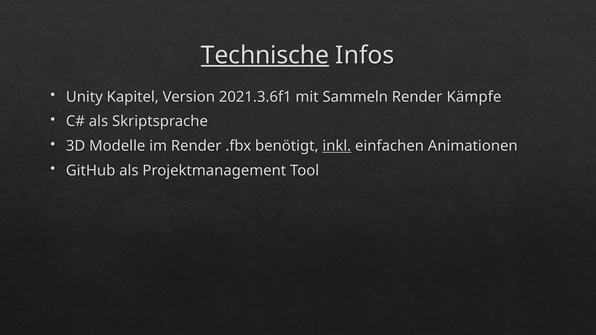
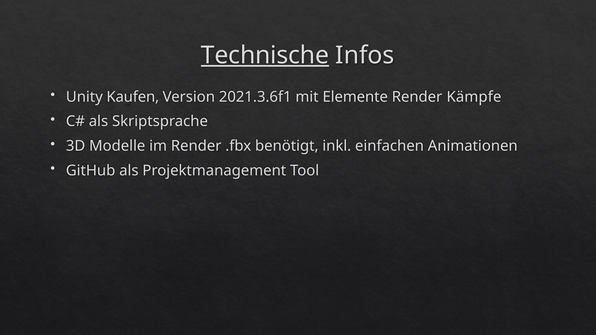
Kapitel: Kapitel -> Kaufen
Sammeln: Sammeln -> Elemente
inkl underline: present -> none
